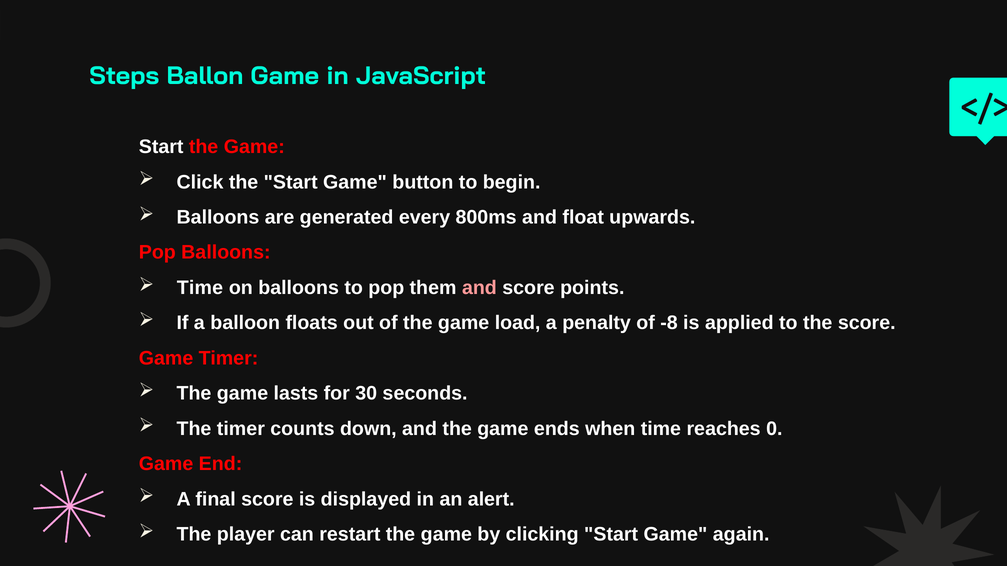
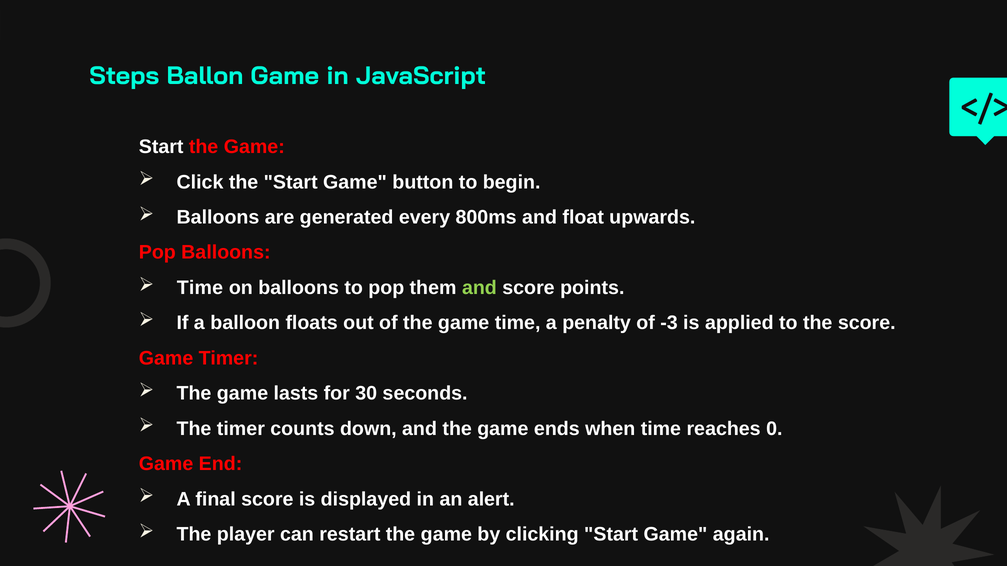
and at (479, 288) colour: pink -> light green
game load: load -> time
-8: -8 -> -3
